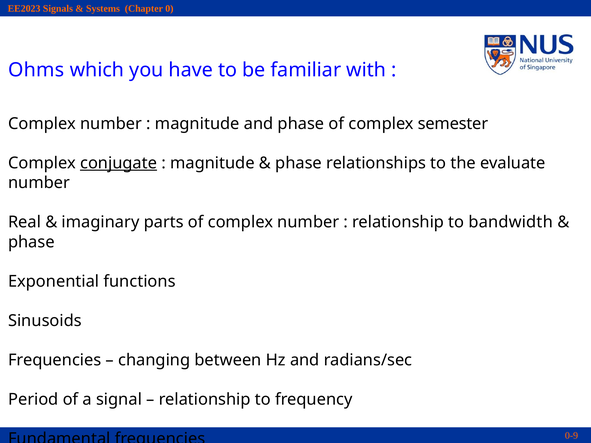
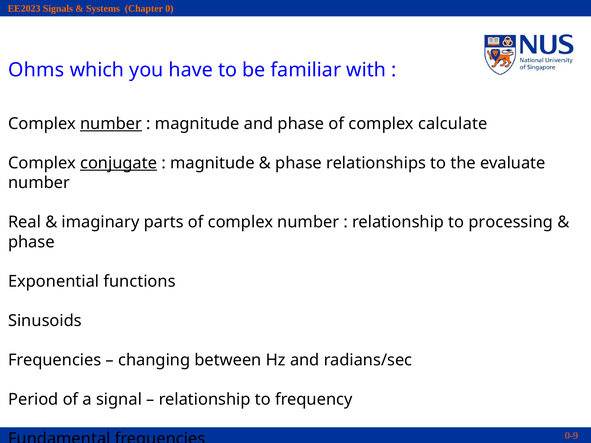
number at (111, 124) underline: none -> present
semester: semester -> calculate
bandwidth: bandwidth -> processing
